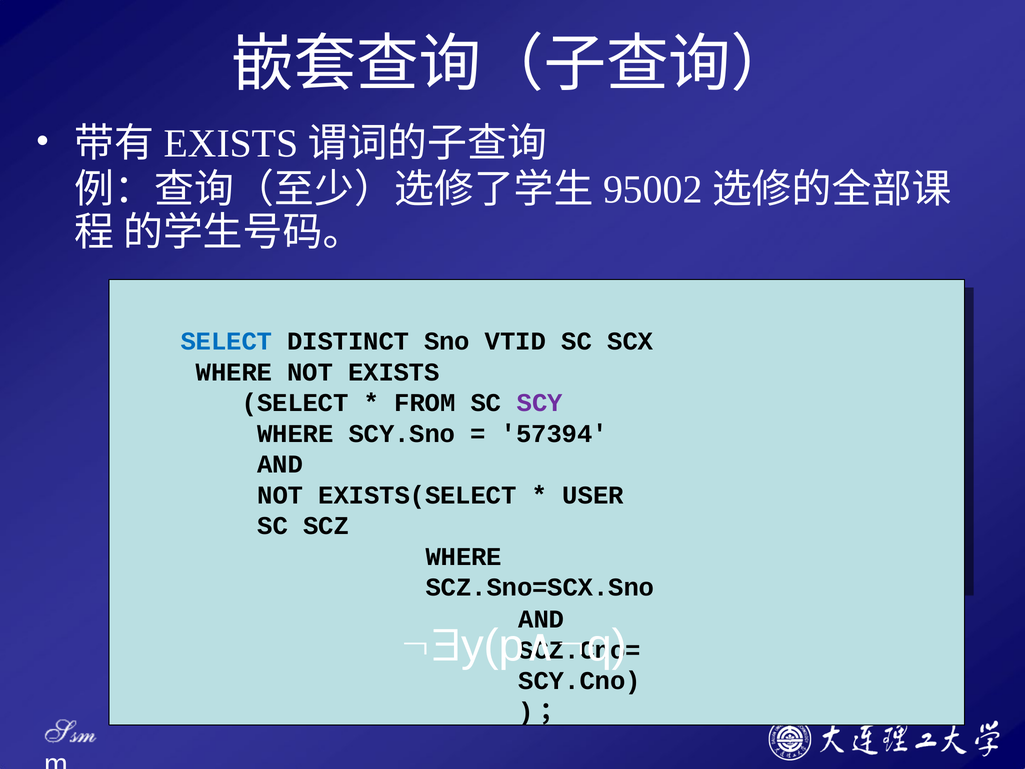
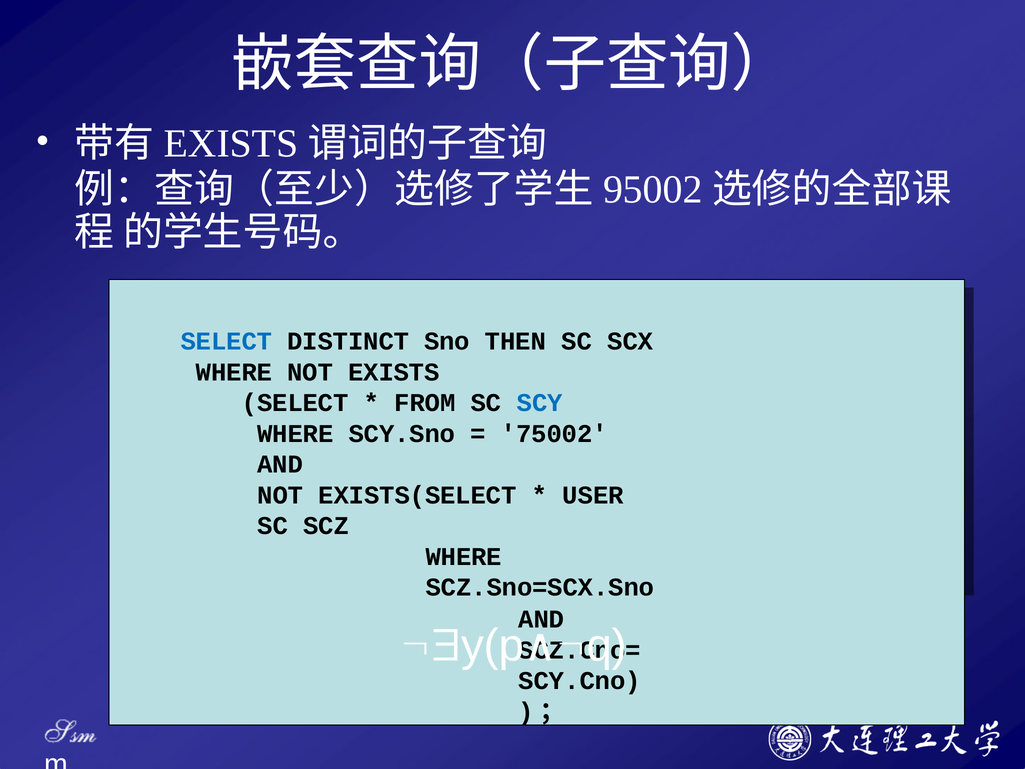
VTID: VTID -> THEN
SCY colour: purple -> blue
57394: 57394 -> 75002
